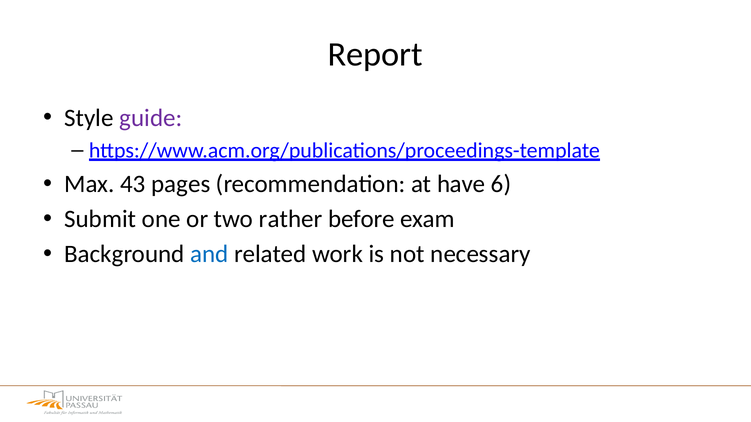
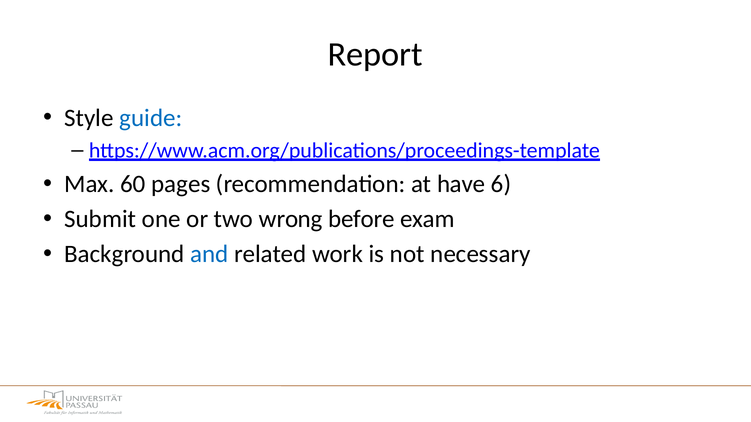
guide colour: purple -> blue
43: 43 -> 60
rather: rather -> wrong
